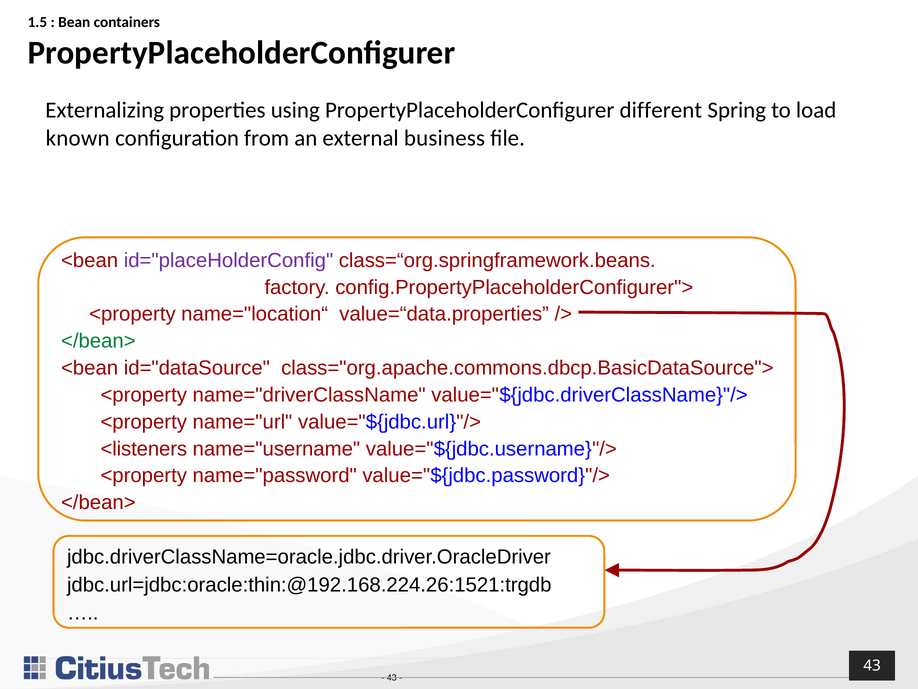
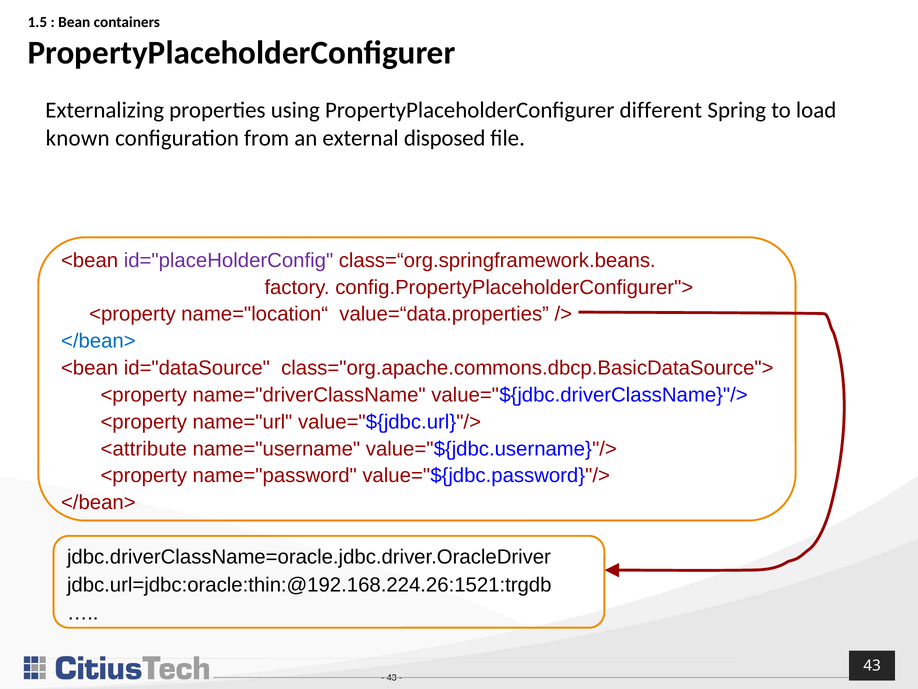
business: business -> disposed
</bean> at (98, 341) colour: green -> blue
<listeners: <listeners -> <attribute
